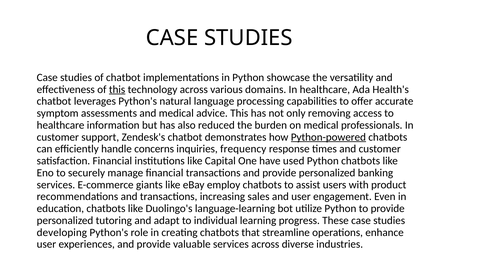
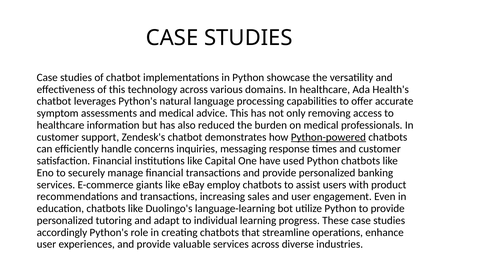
this at (117, 89) underline: present -> none
frequency: frequency -> messaging
developing: developing -> accordingly
